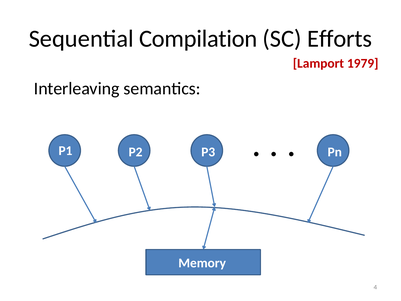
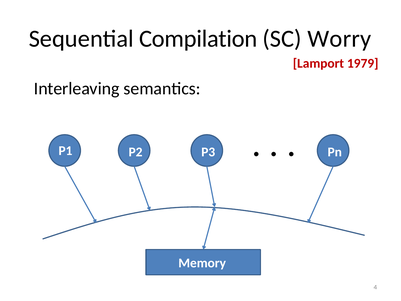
Efforts: Efforts -> Worry
